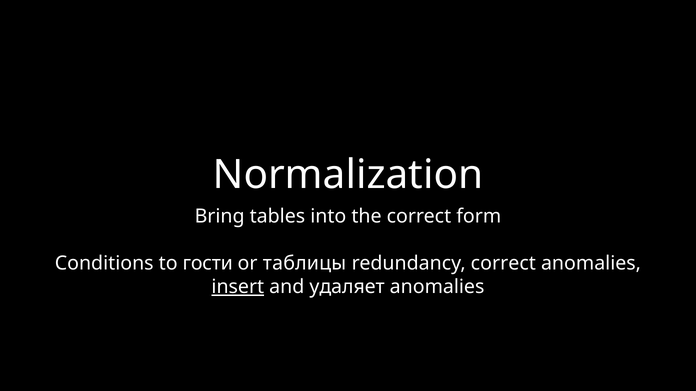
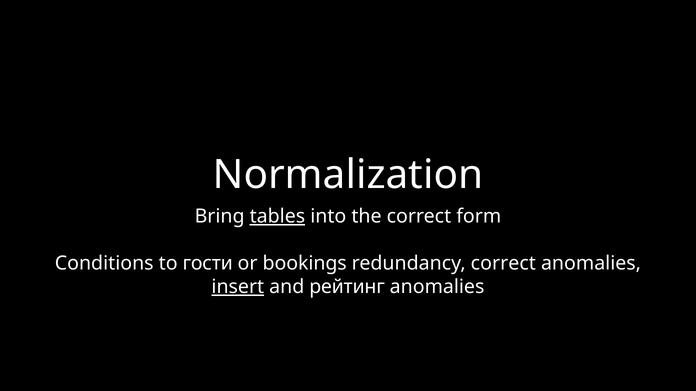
tables underline: none -> present
таблицы: таблицы -> bookings
удаляет: удаляет -> рейтинг
